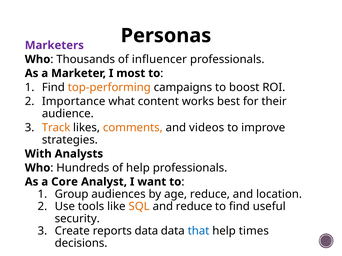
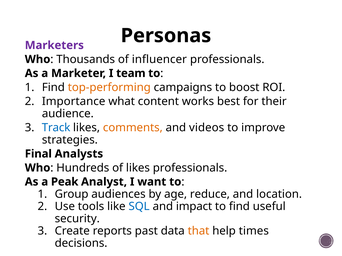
most: most -> team
Track colour: orange -> blue
With: With -> Final
of help: help -> likes
Core: Core -> Peak
SQL colour: orange -> blue
and reduce: reduce -> impact
reports data: data -> past
that colour: blue -> orange
